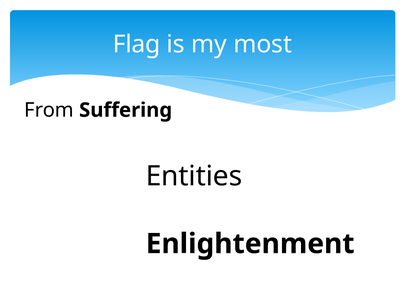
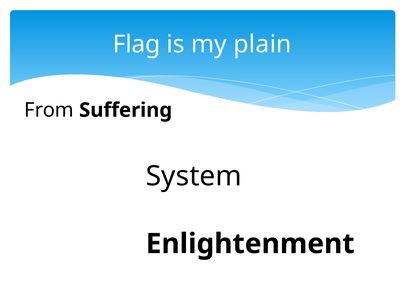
most: most -> plain
Entities: Entities -> System
